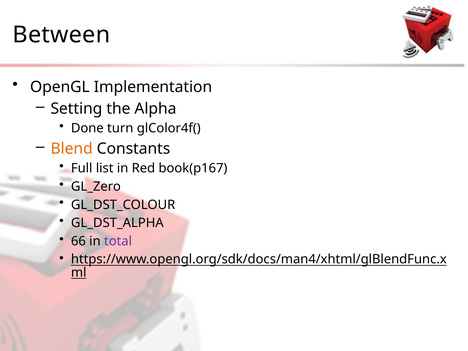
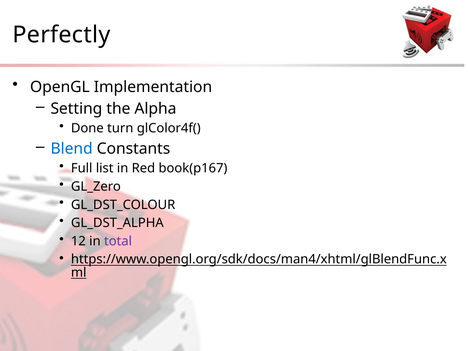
Between: Between -> Perfectly
Blend colour: orange -> blue
66: 66 -> 12
